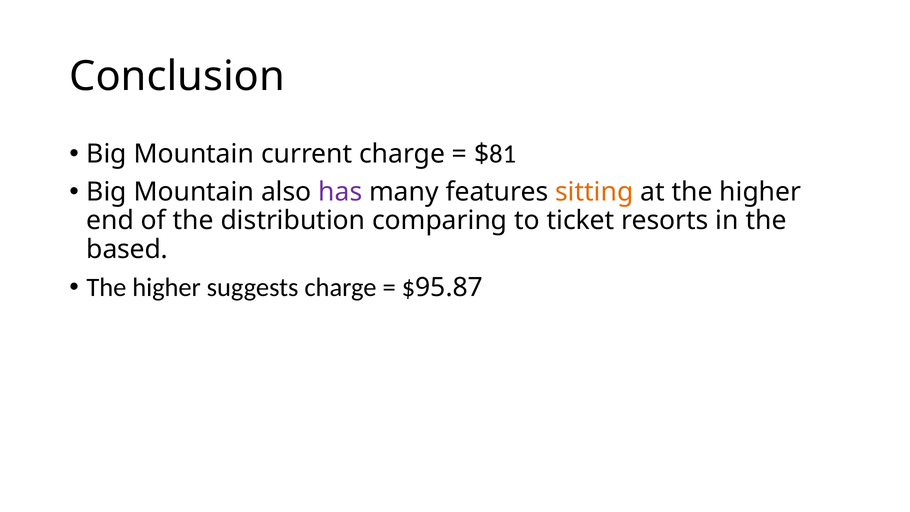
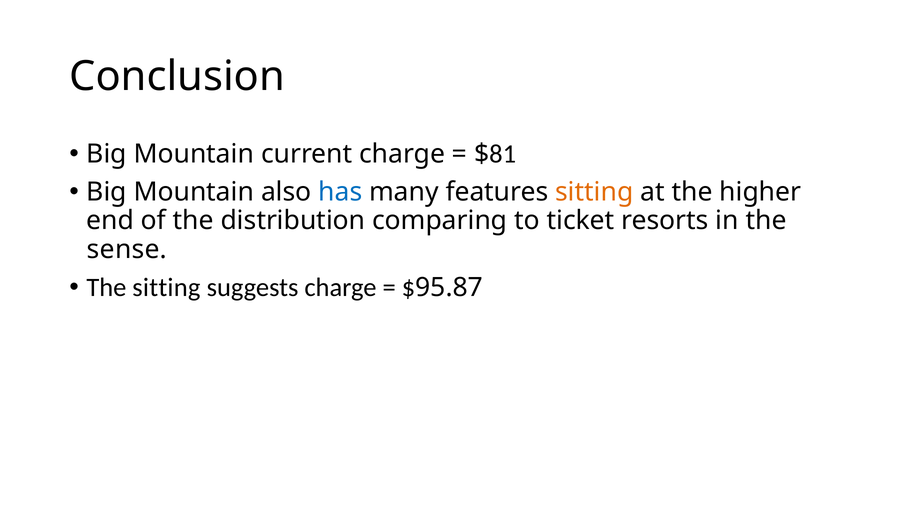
has colour: purple -> blue
based: based -> sense
higher at (167, 288): higher -> sitting
